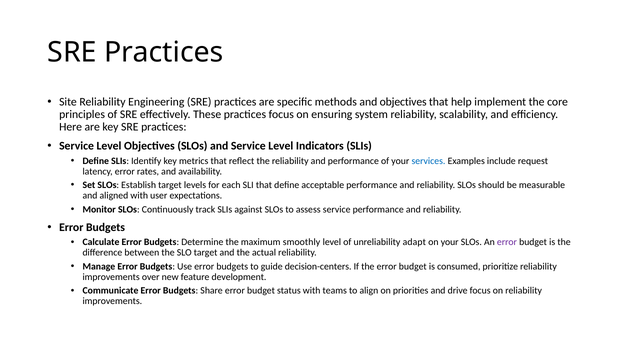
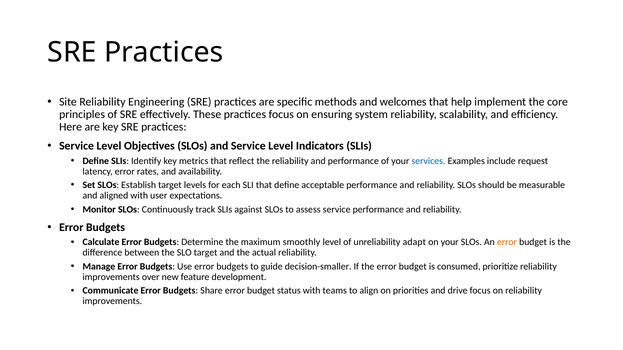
and objectives: objectives -> welcomes
error at (507, 242) colour: purple -> orange
decision-centers: decision-centers -> decision-smaller
